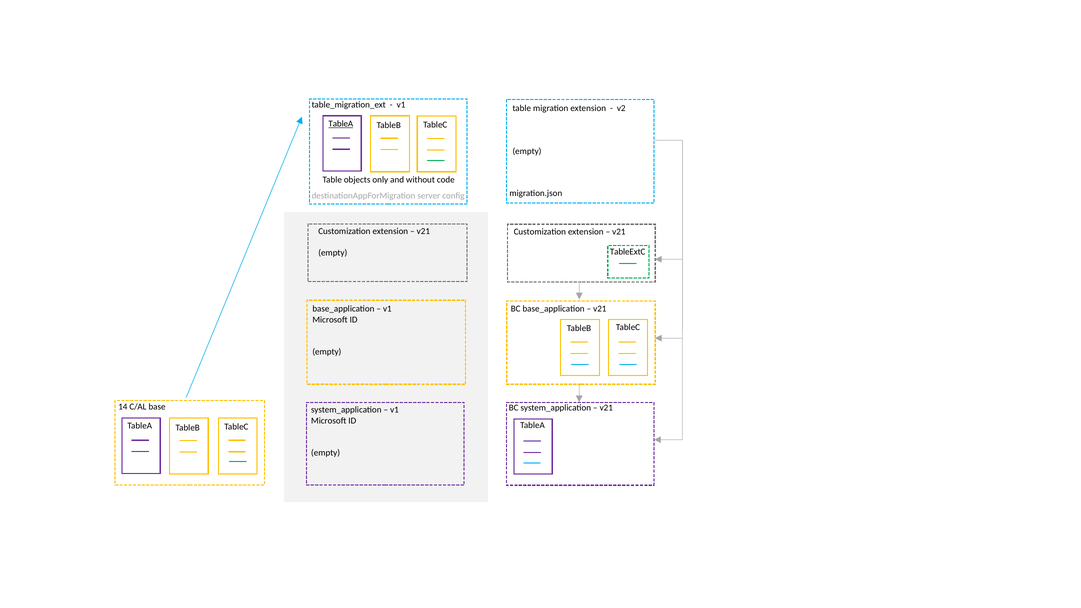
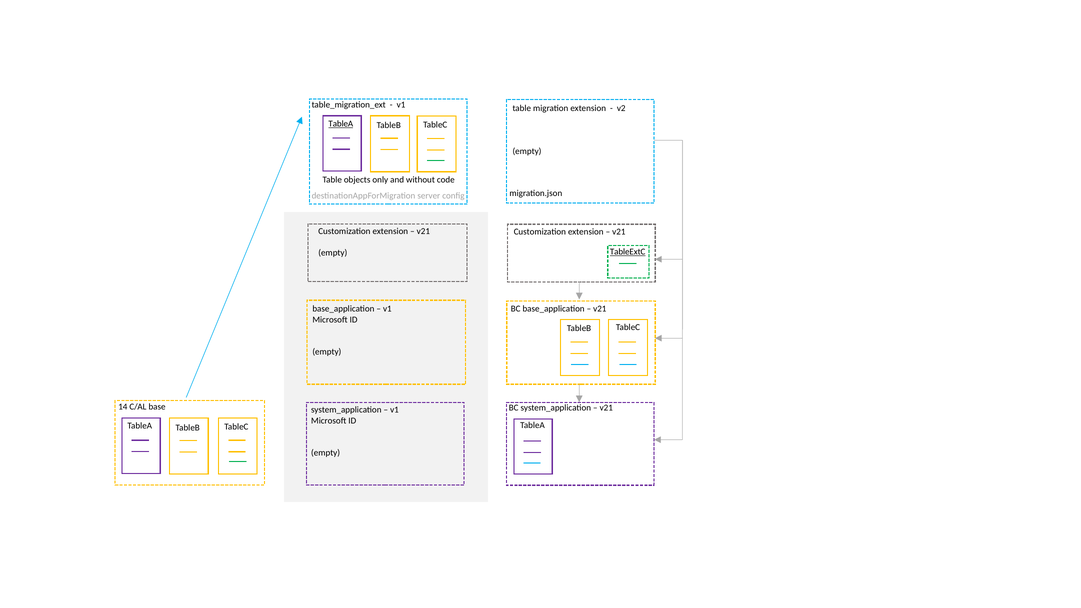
TableExtC underline: none -> present
